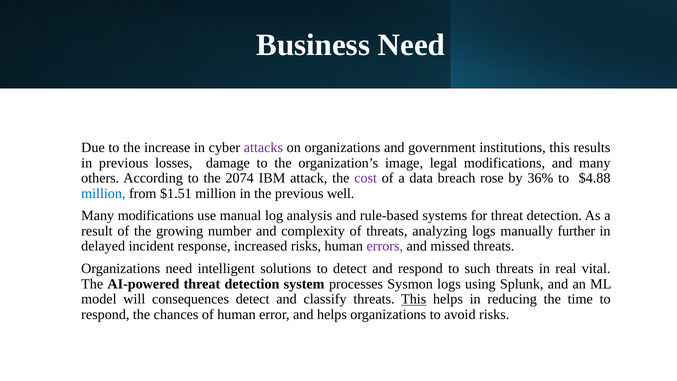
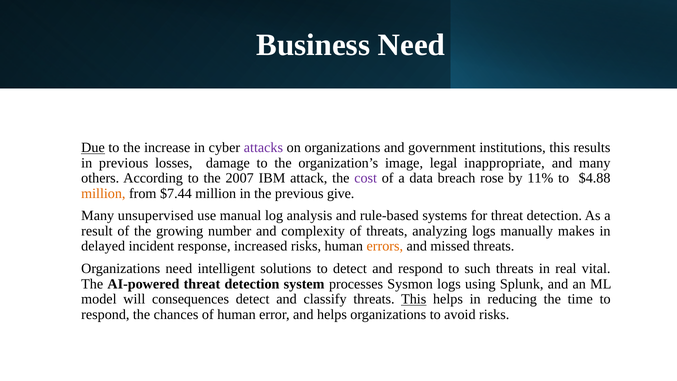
Due underline: none -> present
legal modifications: modifications -> inappropriate
2074: 2074 -> 2007
36%: 36% -> 11%
million at (103, 193) colour: blue -> orange
$1.51: $1.51 -> $7.44
well: well -> give
Many modifications: modifications -> unsupervised
further: further -> makes
errors colour: purple -> orange
